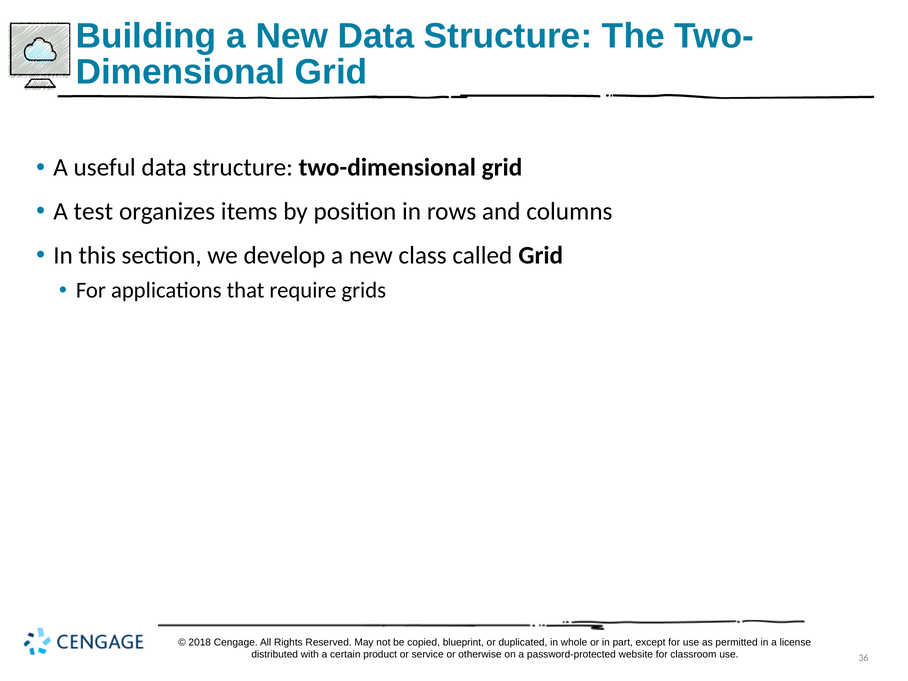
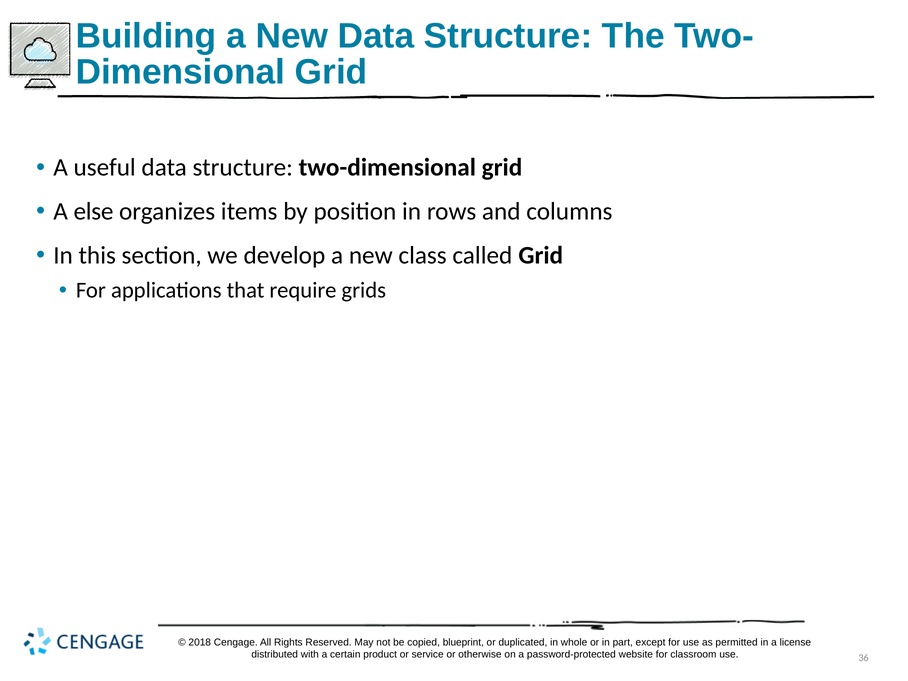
test: test -> else
